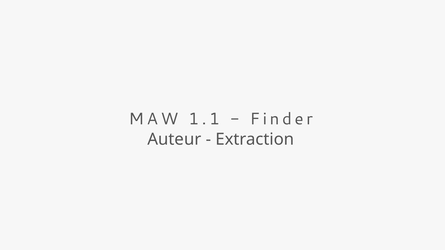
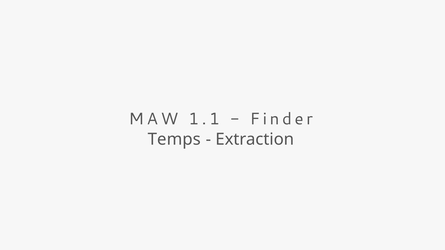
Auteur: Auteur -> Temps
